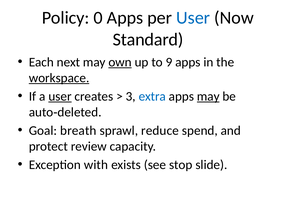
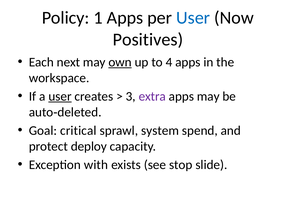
0: 0 -> 1
Standard: Standard -> Positives
9: 9 -> 4
workspace underline: present -> none
extra colour: blue -> purple
may at (208, 96) underline: present -> none
breath: breath -> critical
reduce: reduce -> system
review: review -> deploy
